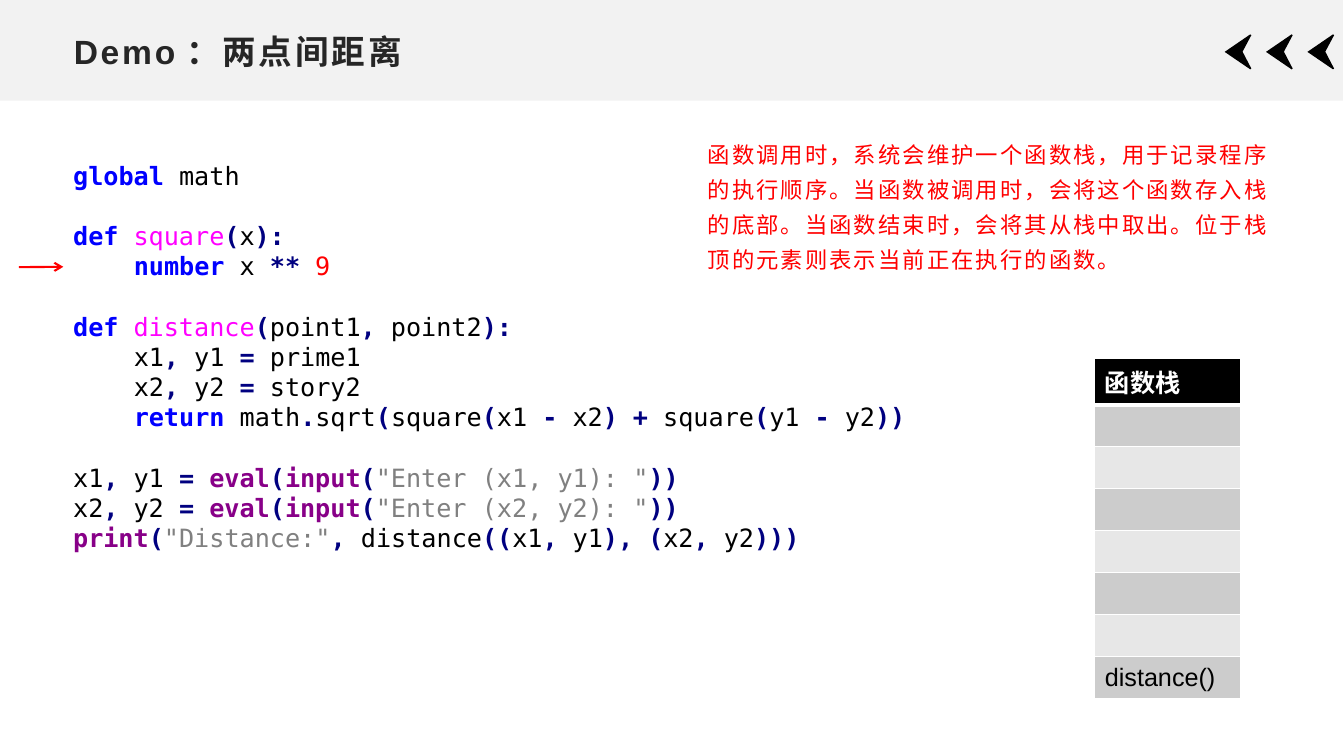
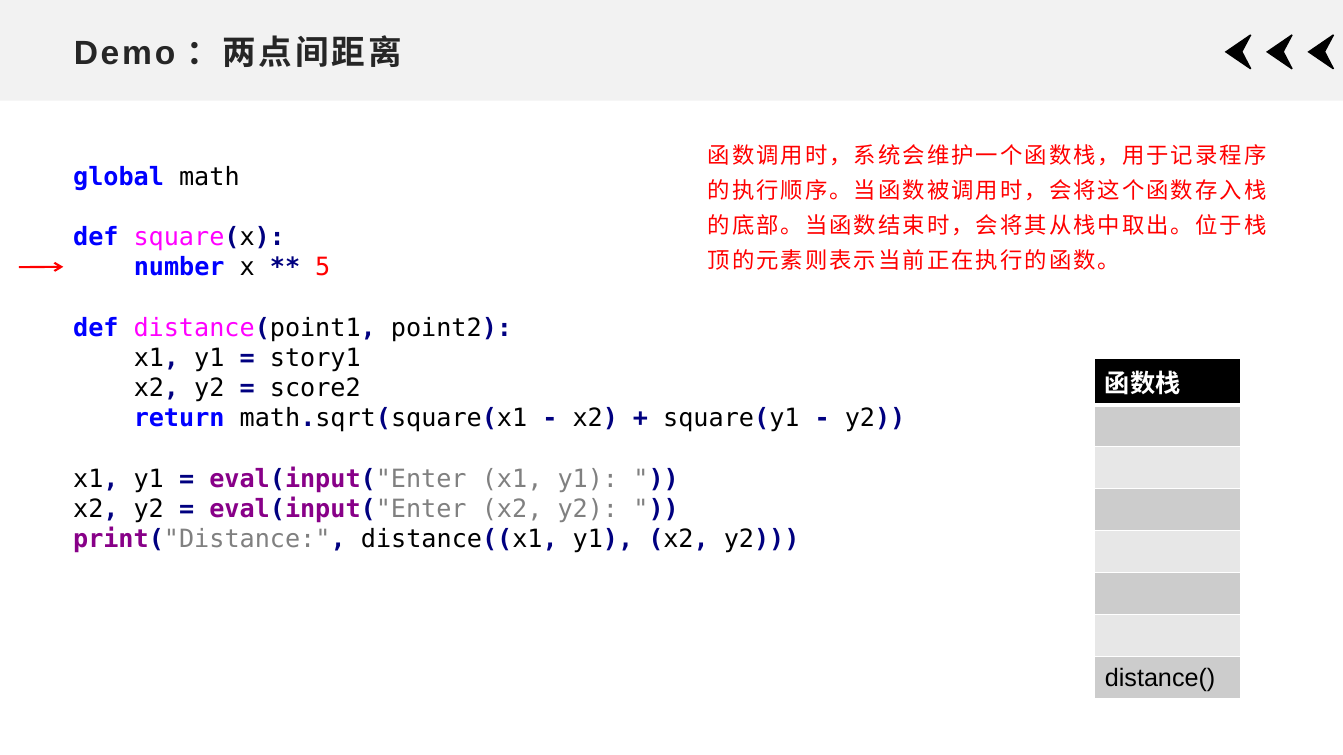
9: 9 -> 5
prime1: prime1 -> story1
story2: story2 -> score2
